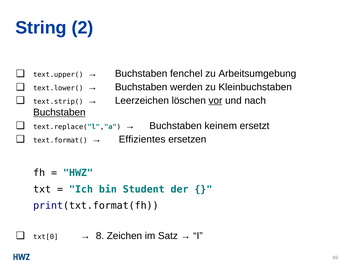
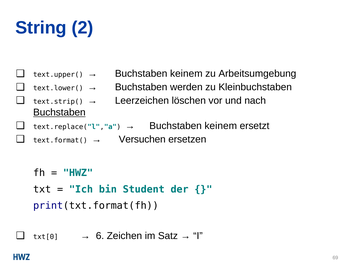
fenchel at (186, 74): fenchel -> keinem
vor underline: present -> none
Effizientes: Effizientes -> Versuchen
8: 8 -> 6
